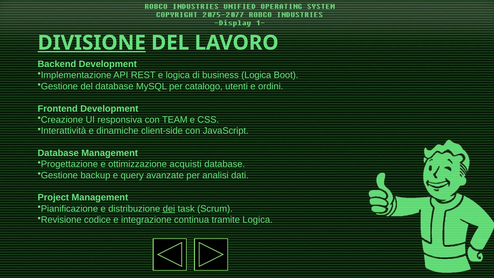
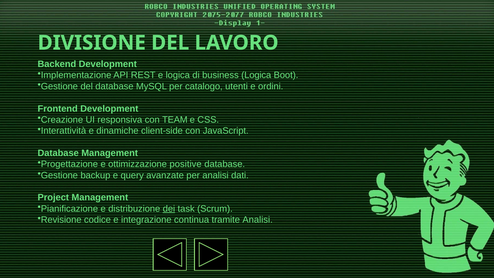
DIVISIONE underline: present -> none
acquisti: acquisti -> positive
tramite Logica: Logica -> Analisi
